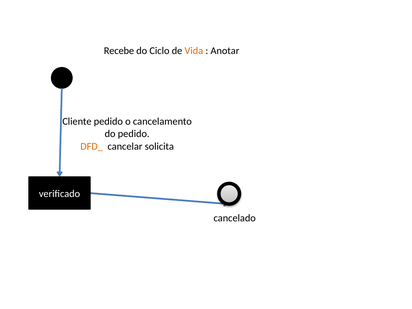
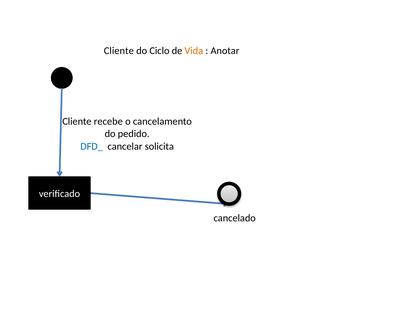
Recebe at (119, 51): Recebe -> Cliente
Cliente pedido: pedido -> recebe
DFD_ colour: orange -> blue
